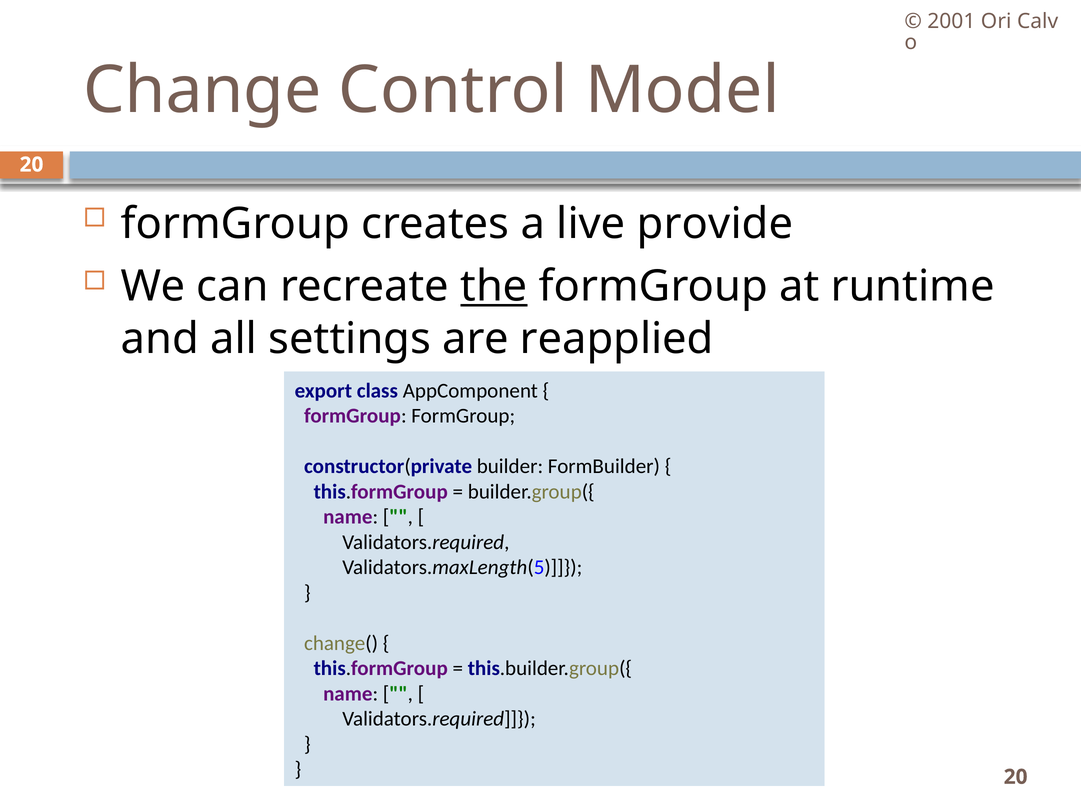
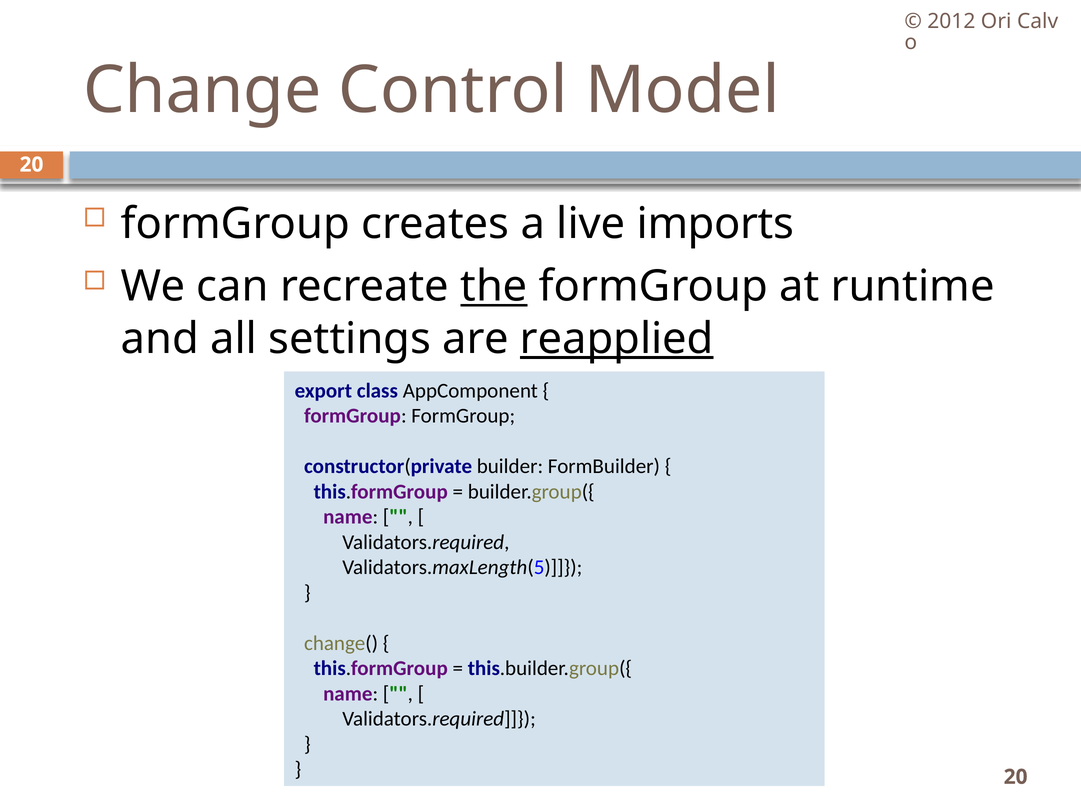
2001: 2001 -> 2012
provide: provide -> imports
reapplied underline: none -> present
